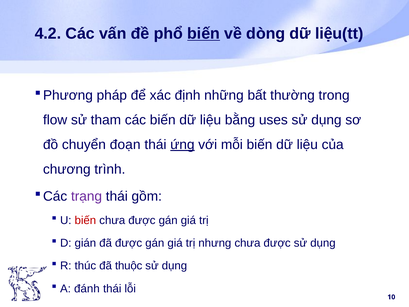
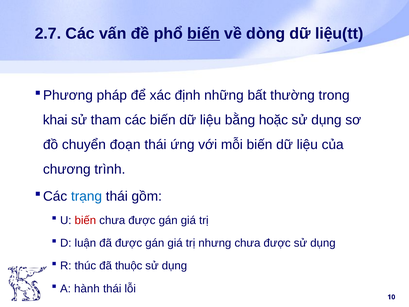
4.2: 4.2 -> 2.7
flow: flow -> khai
uses: uses -> hoặc
ứng underline: present -> none
trạng colour: purple -> blue
gián: gián -> luận
đánh: đánh -> hành
